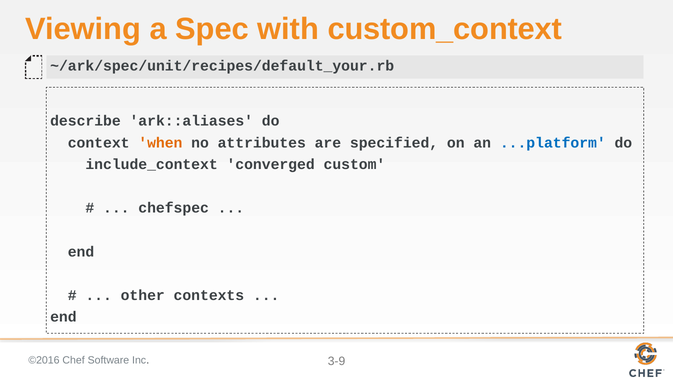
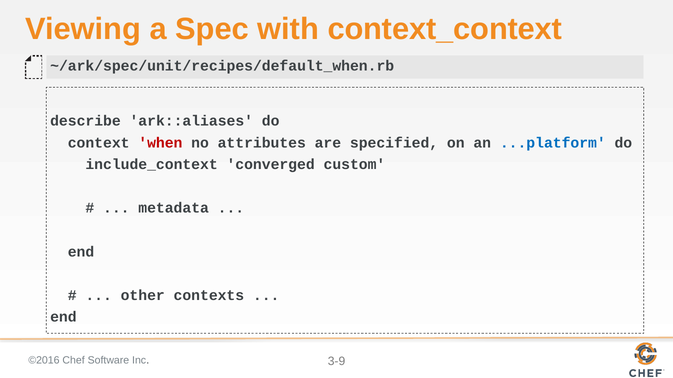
custom_context: custom_context -> context_context
~/ark/spec/unit/recipes/default_your.rb: ~/ark/spec/unit/recipes/default_your.rb -> ~/ark/spec/unit/recipes/default_when.rb
when colour: orange -> red
chefspec: chefspec -> metadata
